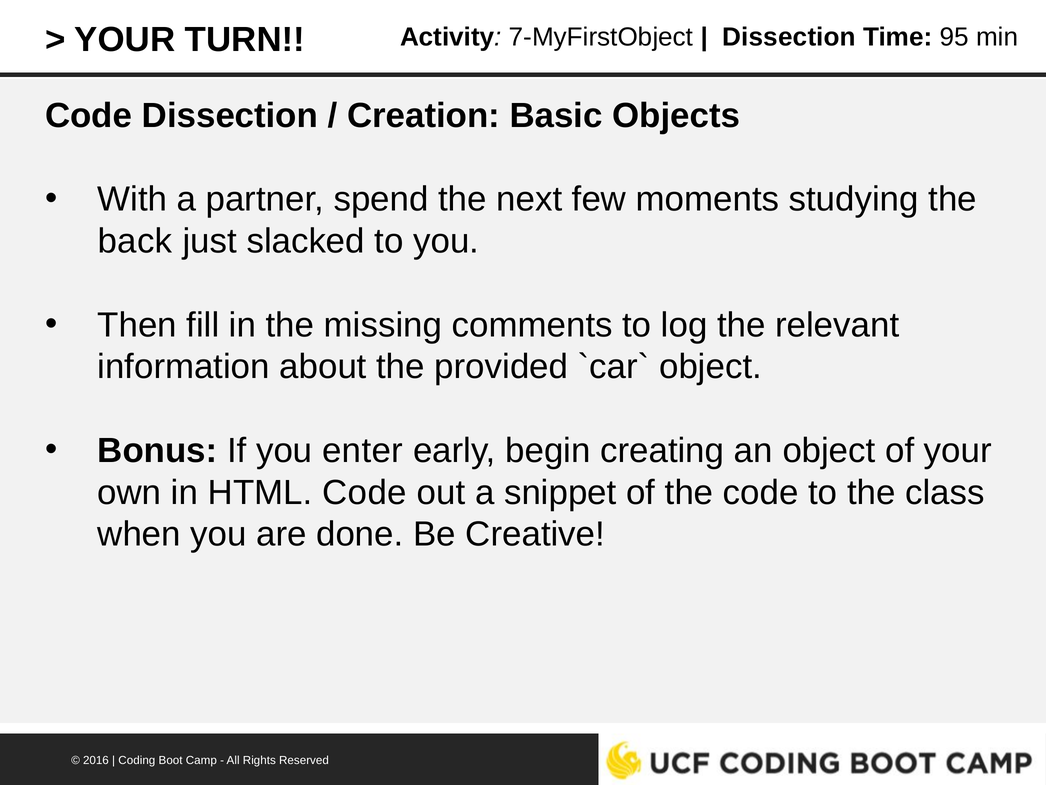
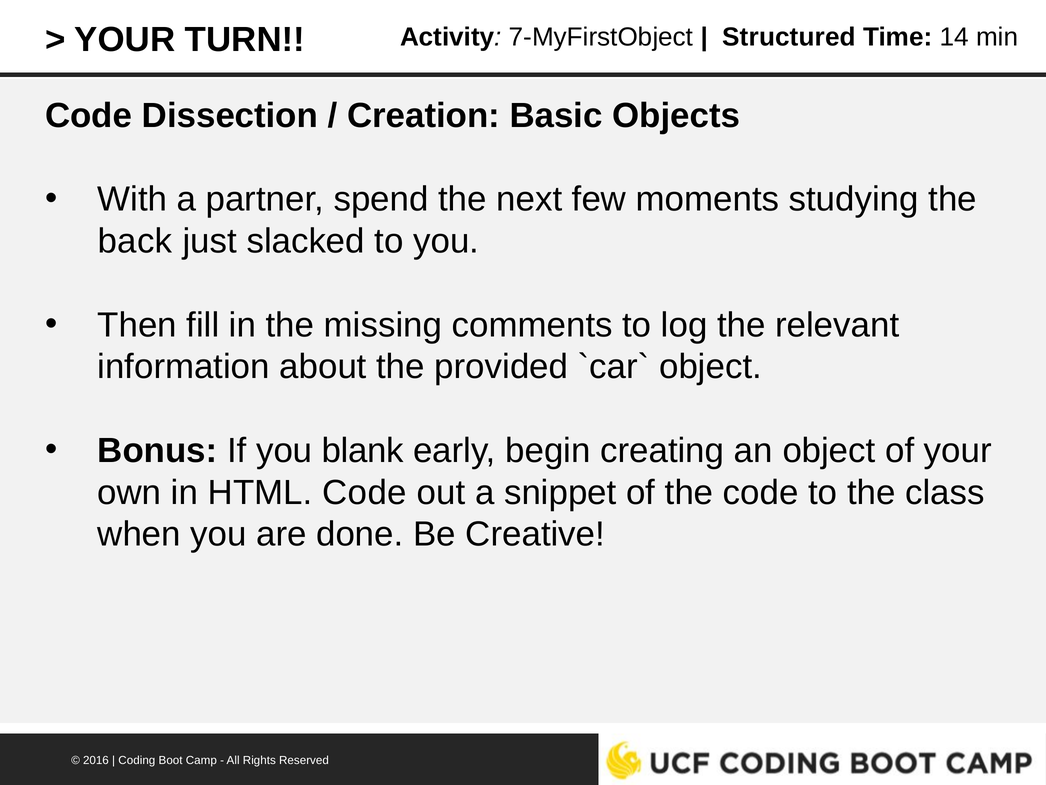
Dissection at (789, 37): Dissection -> Structured
95: 95 -> 14
enter: enter -> blank
